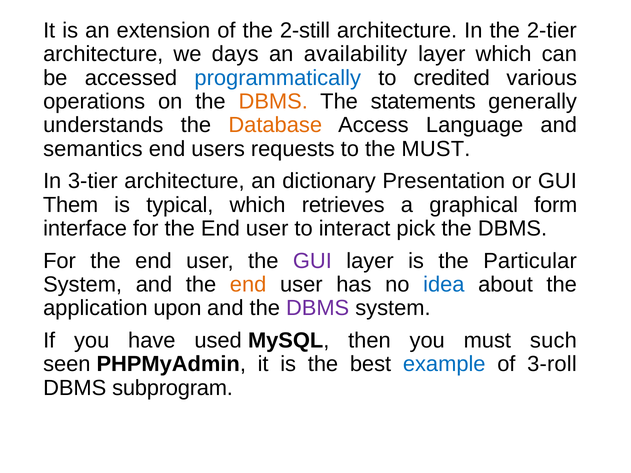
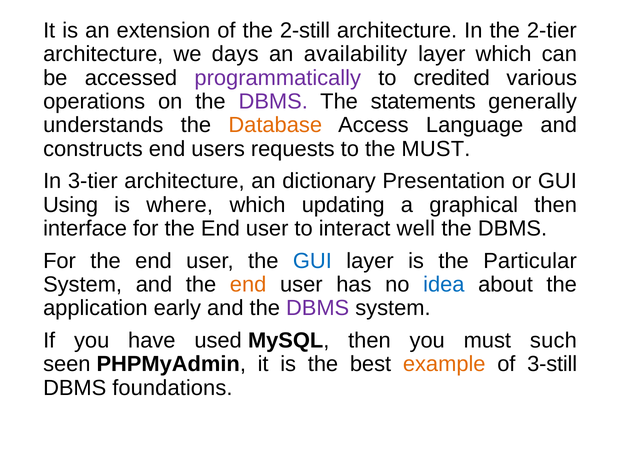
programmatically colour: blue -> purple
DBMS at (273, 102) colour: orange -> purple
semantics: semantics -> constructs
Them: Them -> Using
typical: typical -> where
retrieves: retrieves -> updating
graphical form: form -> then
pick: pick -> well
GUI at (312, 261) colour: purple -> blue
upon: upon -> early
example colour: blue -> orange
3-roll: 3-roll -> 3-still
subprogram: subprogram -> foundations
